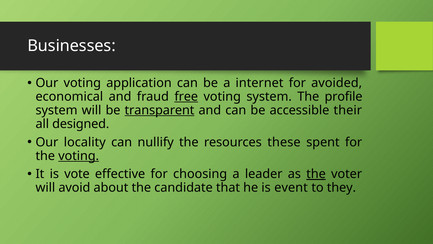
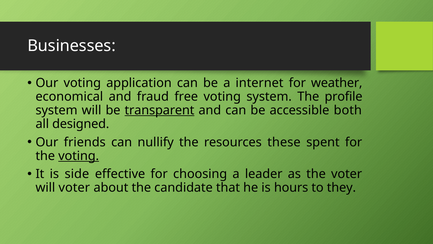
avoided: avoided -> weather
free underline: present -> none
their: their -> both
locality: locality -> friends
vote: vote -> side
the at (316, 174) underline: present -> none
will avoid: avoid -> voter
event: event -> hours
